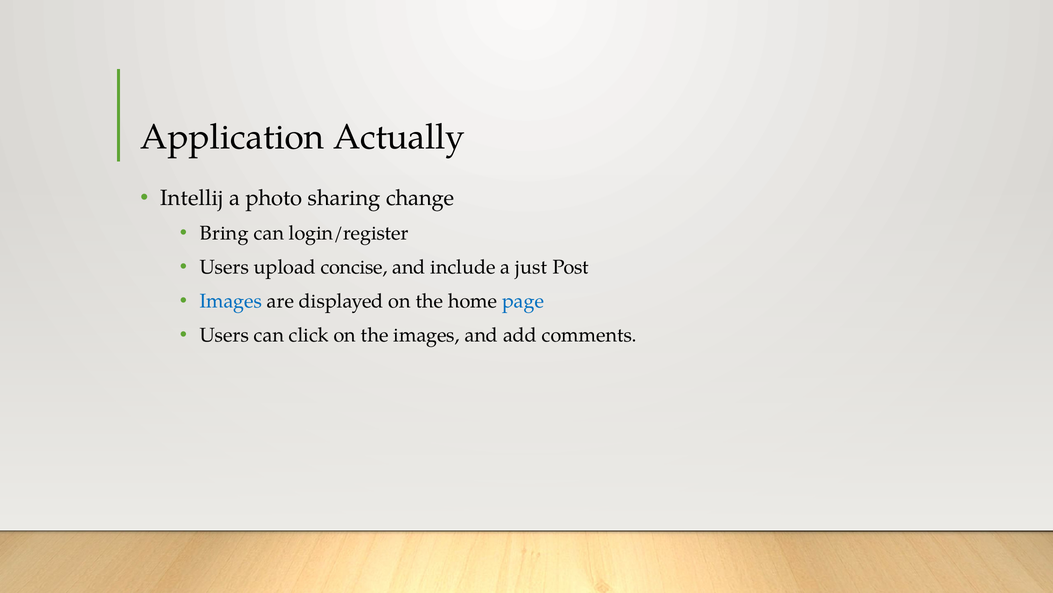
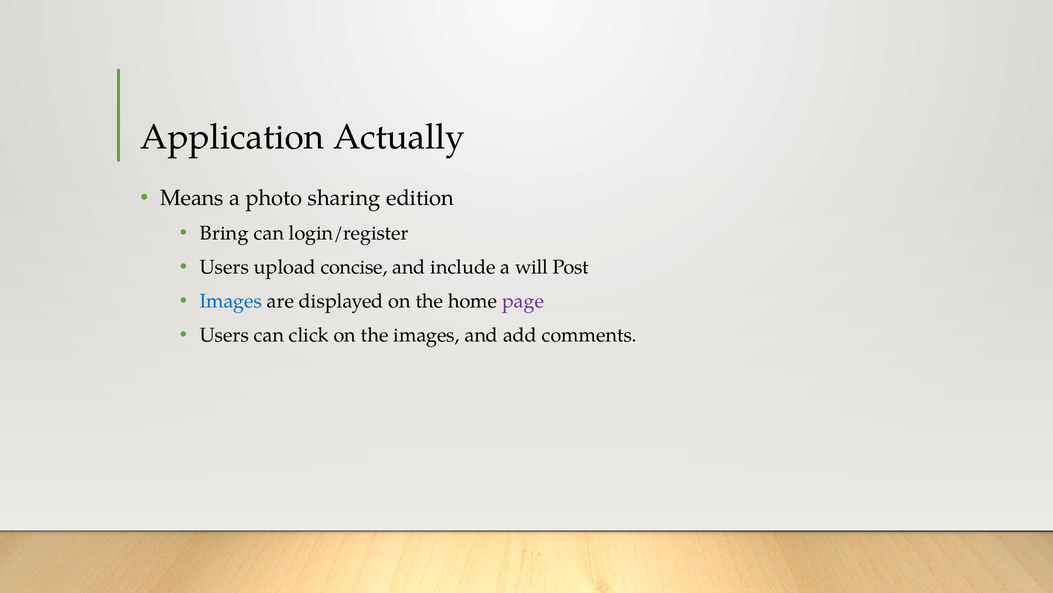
Intellij: Intellij -> Means
change: change -> edition
just: just -> will
page colour: blue -> purple
